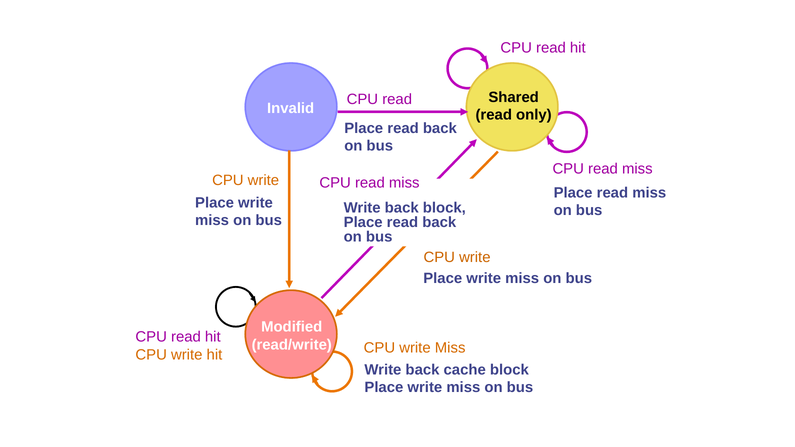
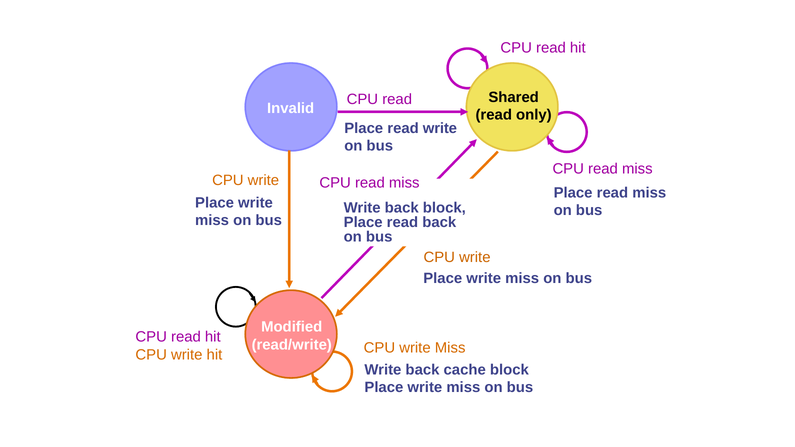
back at (440, 128): back -> write
